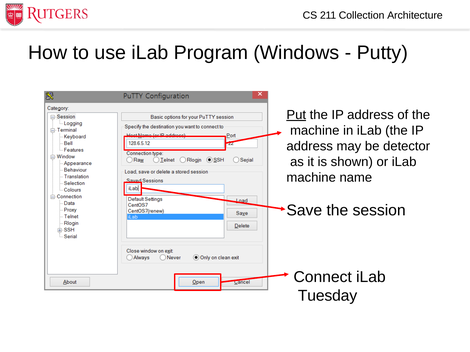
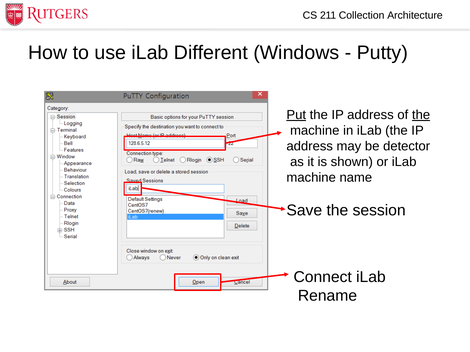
Program: Program -> Different
the at (421, 115) underline: none -> present
Tuesday: Tuesday -> Rename
